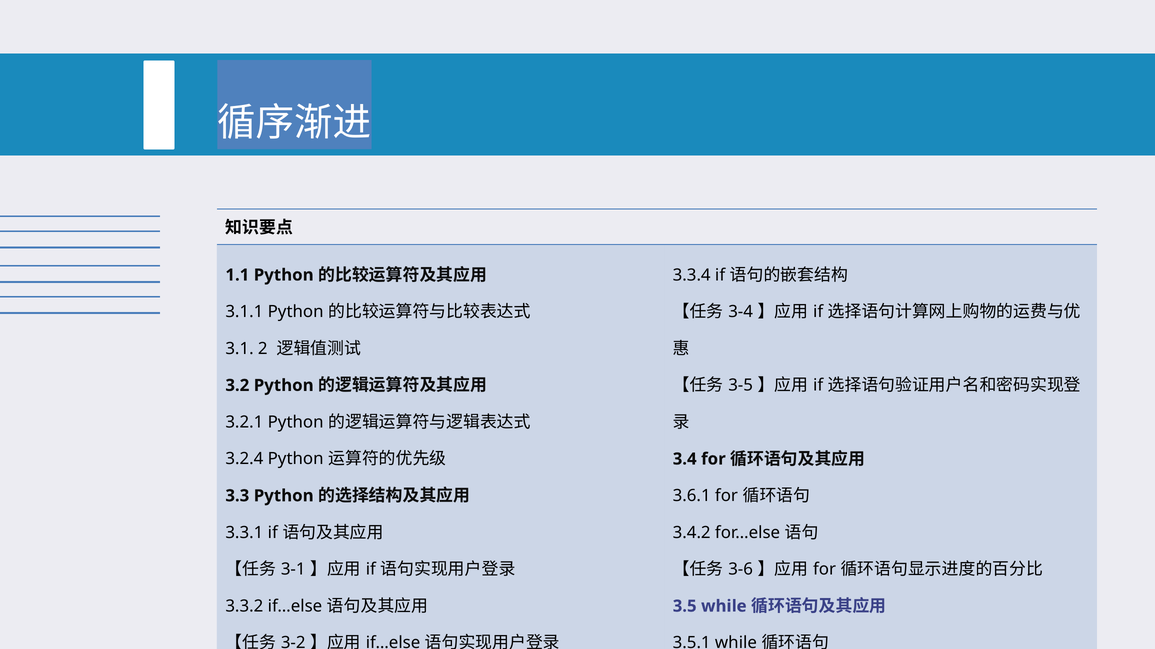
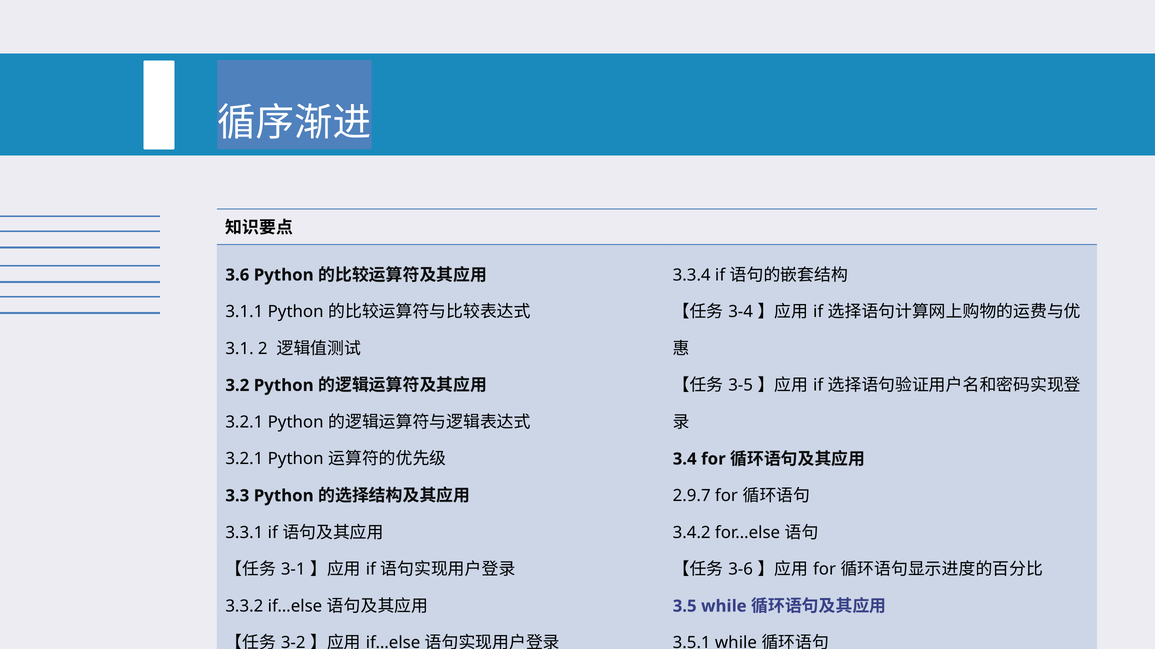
1.1: 1.1 -> 3.6
3.2.4 at (244, 459): 3.2.4 -> 3.2.1
3.6.1: 3.6.1 -> 2.9.7
